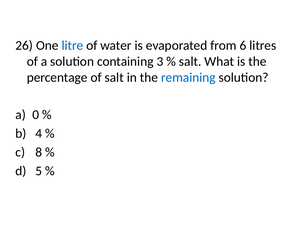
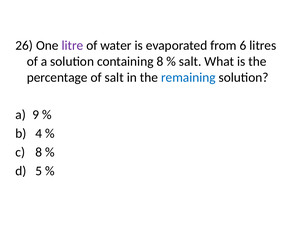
litre colour: blue -> purple
containing 3: 3 -> 8
0: 0 -> 9
